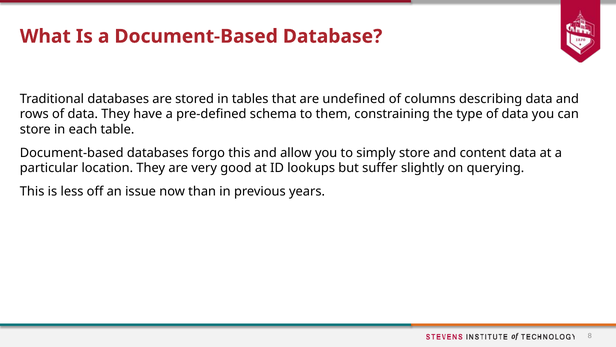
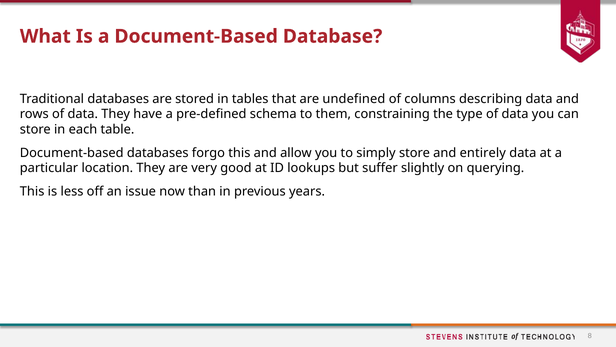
content: content -> entirely
